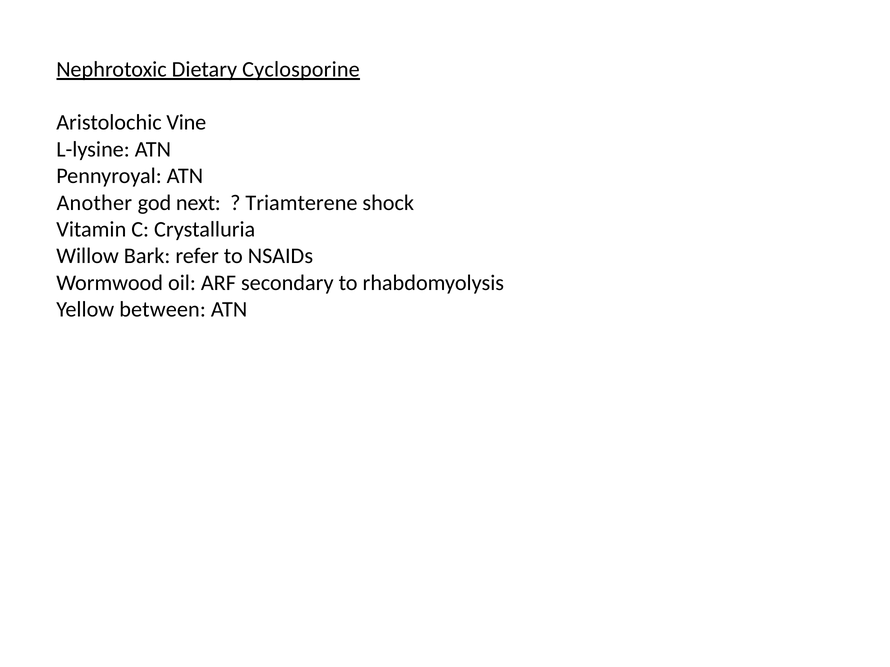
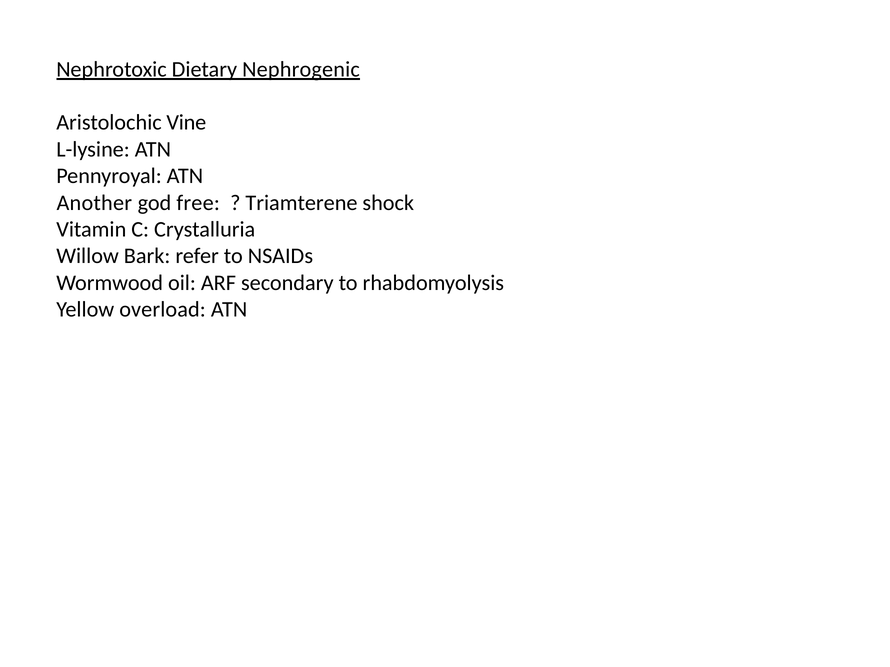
Cyclosporine: Cyclosporine -> Nephrogenic
next: next -> free
between: between -> overload
